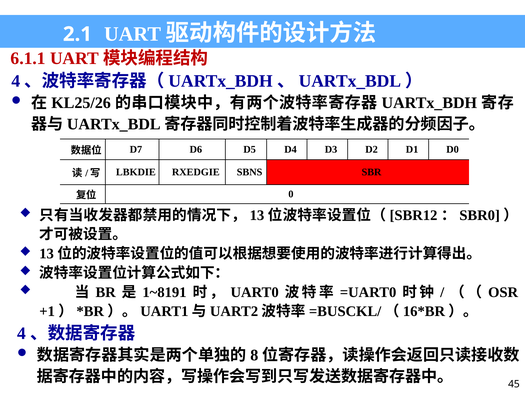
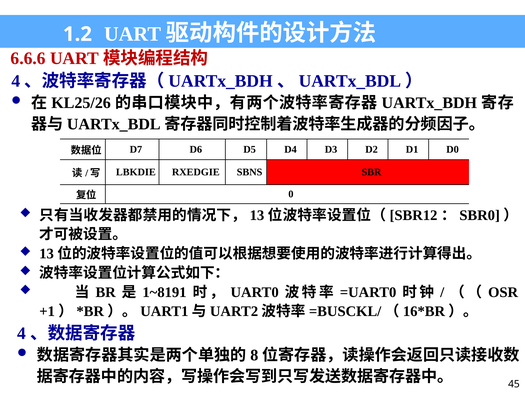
2.1: 2.1 -> 1.2
6.1.1: 6.1.1 -> 6.6.6
